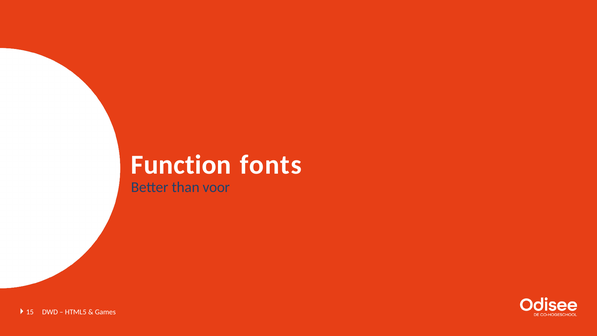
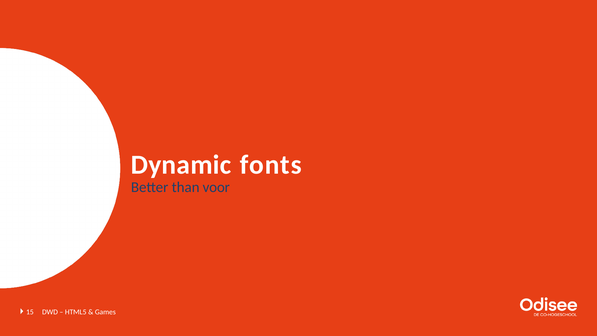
Function: Function -> Dynamic
